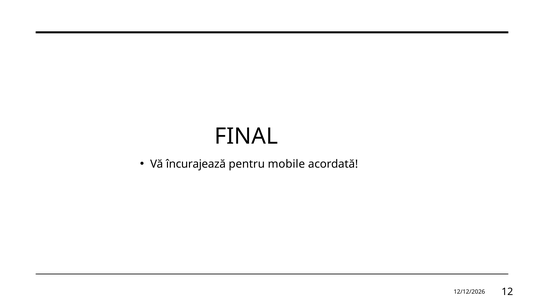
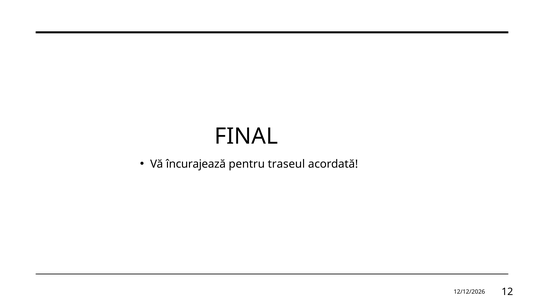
mobile: mobile -> traseul
